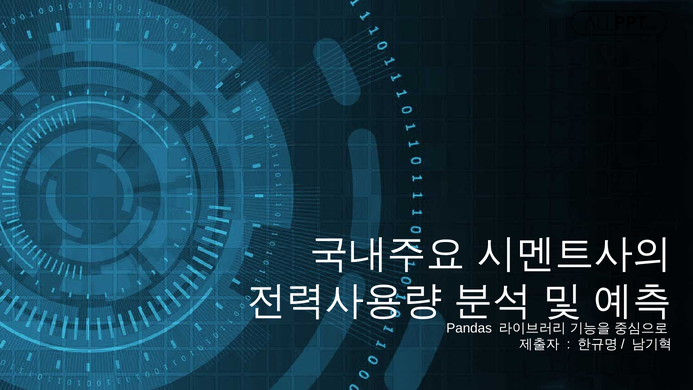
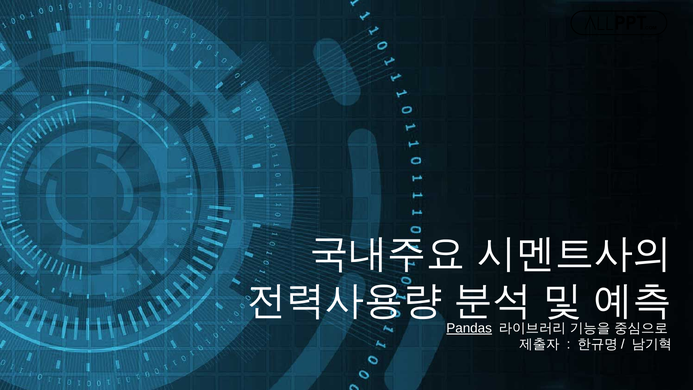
Pandas underline: none -> present
